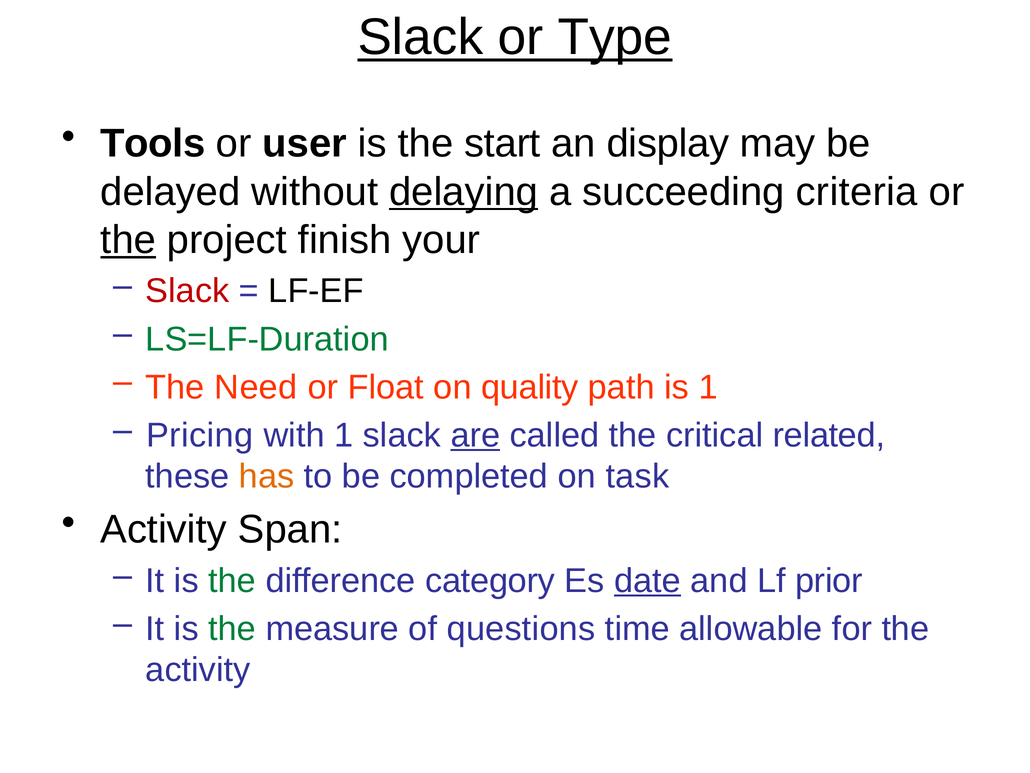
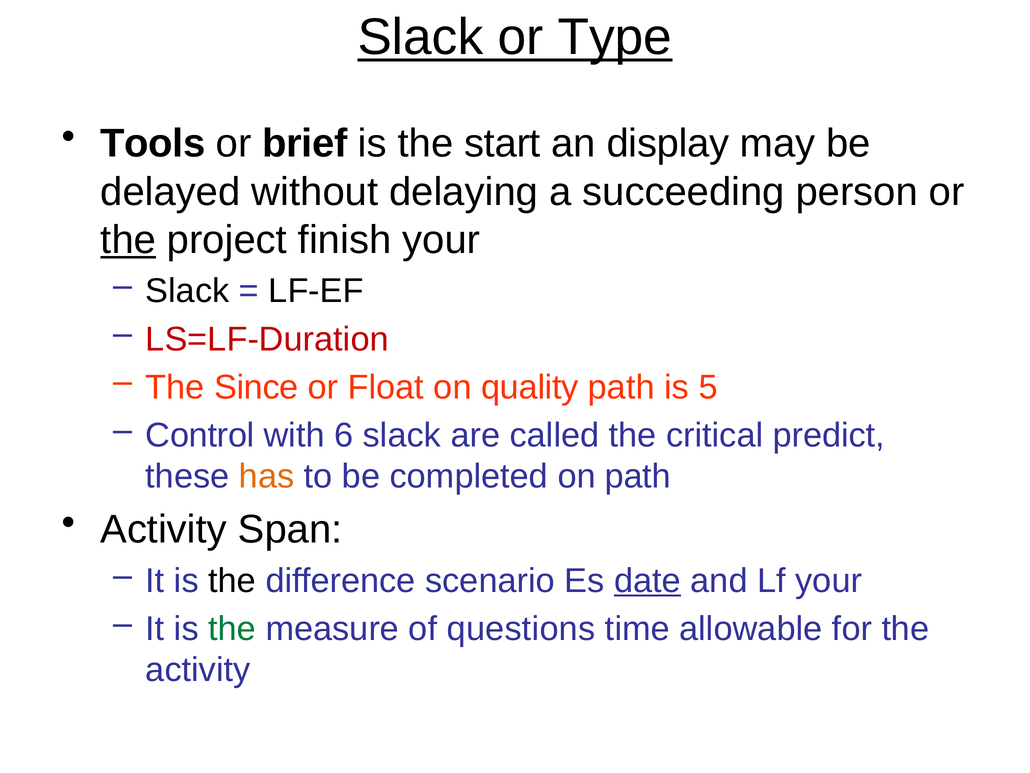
user: user -> brief
delaying underline: present -> none
criteria: criteria -> person
Slack at (187, 291) colour: red -> black
LS=LF-Duration colour: green -> red
Need: Need -> Since
is 1: 1 -> 5
Pricing: Pricing -> Control
with 1: 1 -> 6
are underline: present -> none
related: related -> predict
on task: task -> path
the at (232, 580) colour: green -> black
category: category -> scenario
Lf prior: prior -> your
